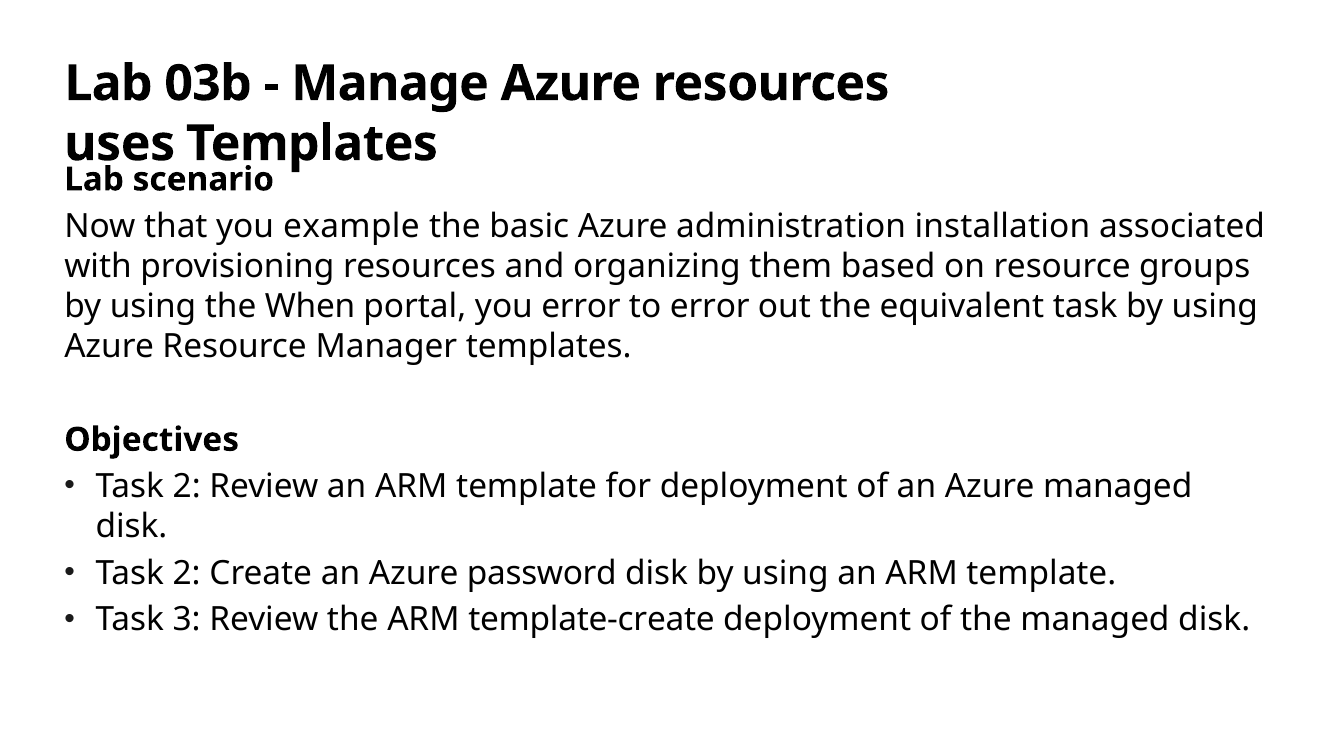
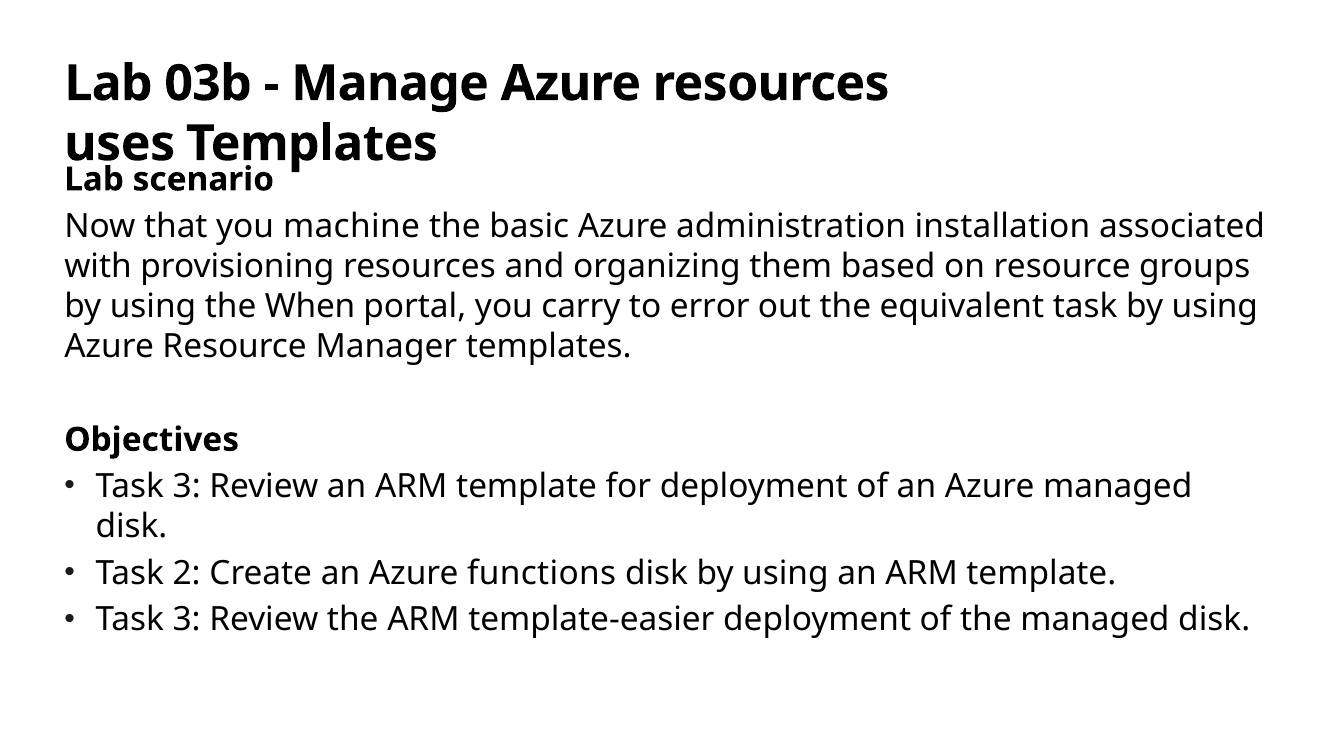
example: example -> machine
you error: error -> carry
2 at (187, 487): 2 -> 3
password: password -> functions
template-create: template-create -> template-easier
